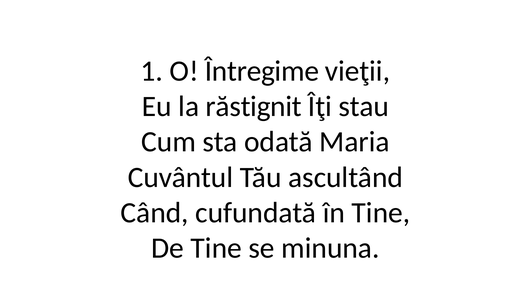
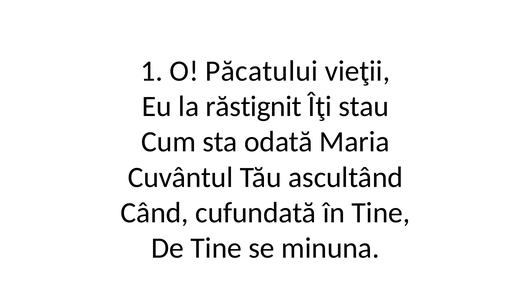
Întregime: Întregime -> Păcatului
